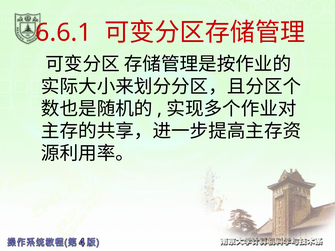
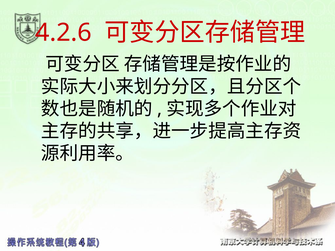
6.6.1: 6.6.1 -> 4.2.6
